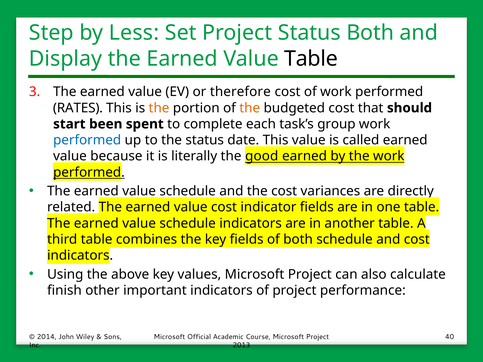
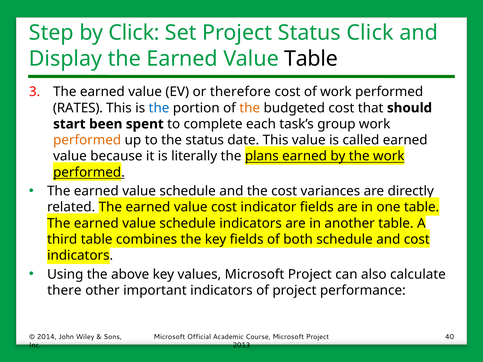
by Less: Less -> Click
Status Both: Both -> Click
the at (159, 108) colour: orange -> blue
performed at (87, 140) colour: blue -> orange
good: good -> plans
finish: finish -> there
